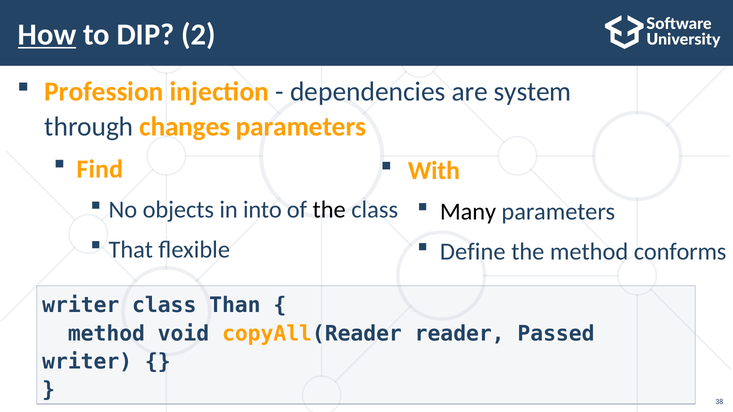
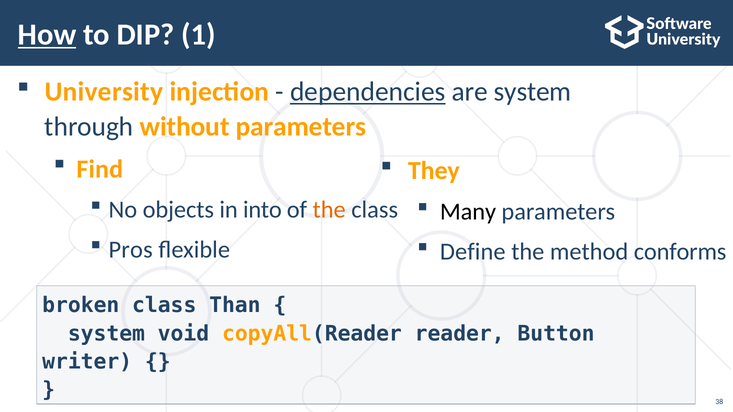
2: 2 -> 1
Profession: Profession -> University
dependencies underline: none -> present
changes: changes -> without
With: With -> They
the at (329, 210) colour: black -> orange
That: That -> Pros
writer at (81, 306): writer -> broken
method at (106, 334): method -> system
Passed: Passed -> Button
